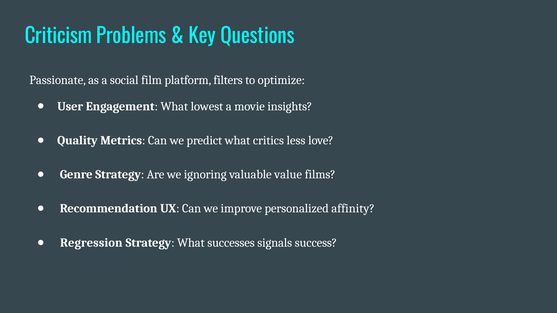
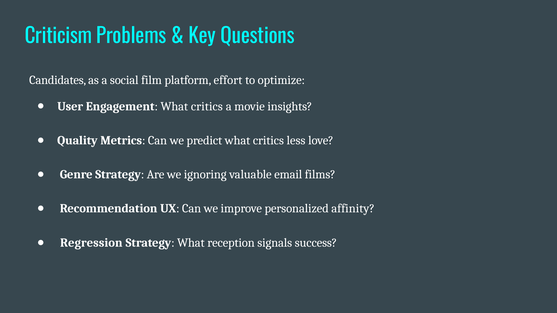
Passionate: Passionate -> Candidates
filters: filters -> effort
Engagement What lowest: lowest -> critics
value: value -> email
successes: successes -> reception
